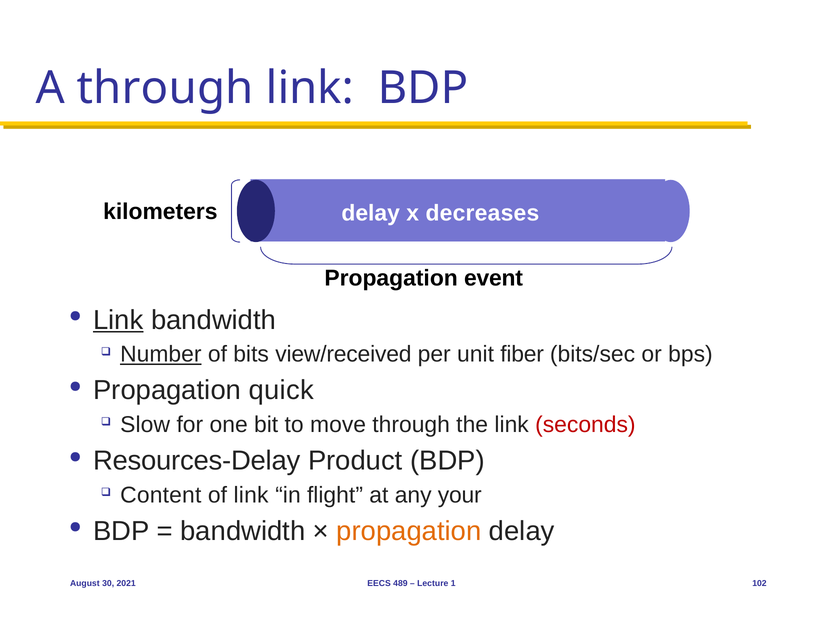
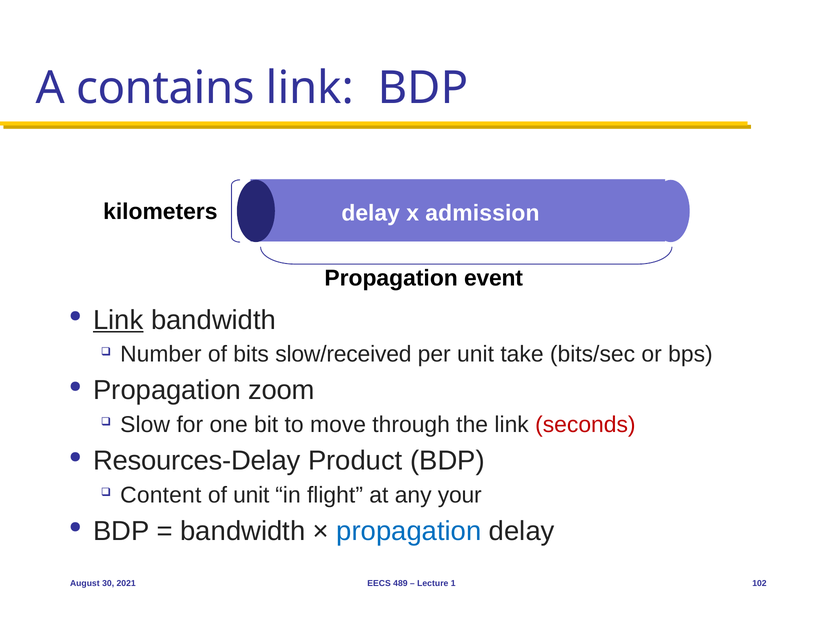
A through: through -> contains
decreases: decreases -> admission
Number underline: present -> none
view/received: view/received -> slow/received
fiber: fiber -> take
quick: quick -> zoom
of link: link -> unit
propagation at (409, 531) colour: orange -> blue
